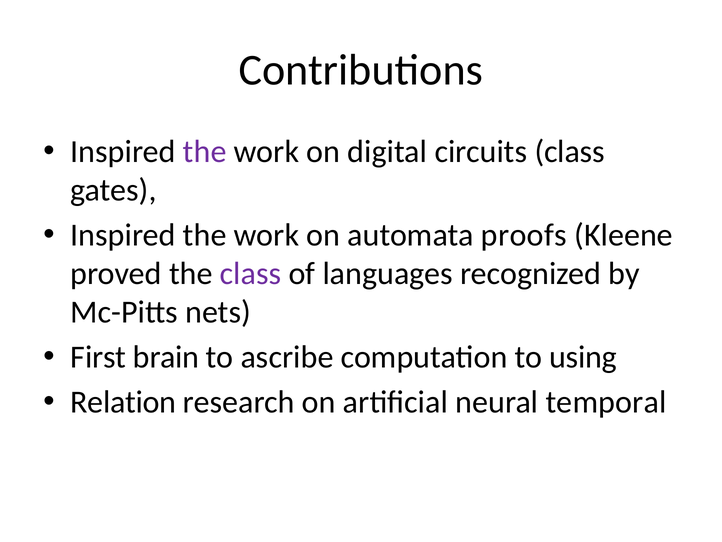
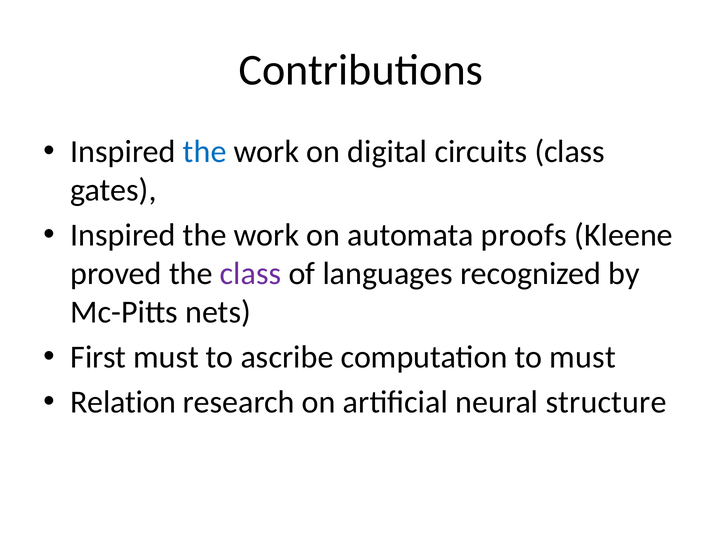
the at (205, 151) colour: purple -> blue
First brain: brain -> must
to using: using -> must
temporal: temporal -> structure
